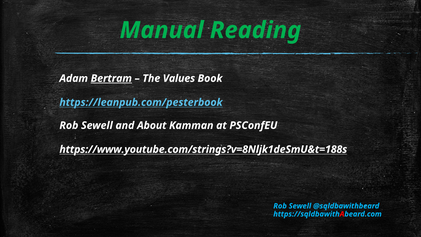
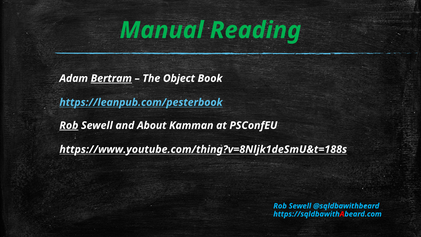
Values: Values -> Object
Rob at (69, 125) underline: none -> present
https://www.youtube.com/strings?v=8Nljk1deSmU&t=188s: https://www.youtube.com/strings?v=8Nljk1deSmU&t=188s -> https://www.youtube.com/thing?v=8Nljk1deSmU&t=188s
